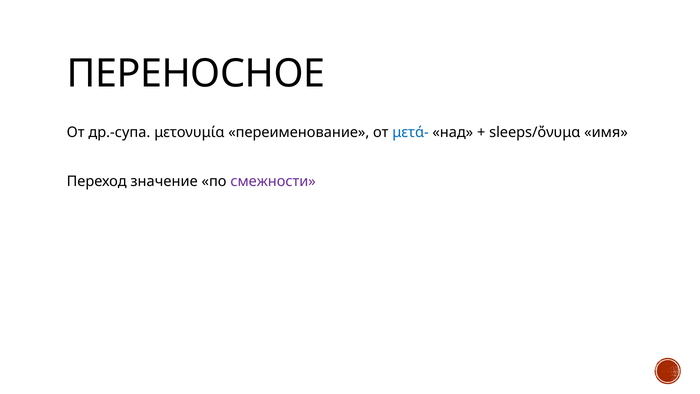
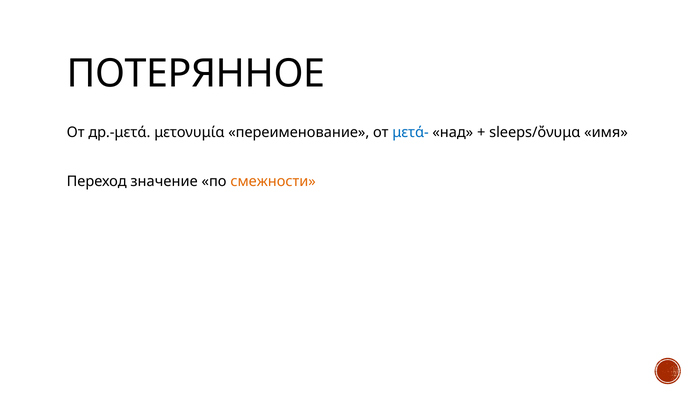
ПЕРЕНОСНОЕ: ПЕРЕНОСНОЕ -> ПОТЕРЯННОЕ
др.-супа: др.-супа -> др.-μετά
смежности colour: purple -> orange
